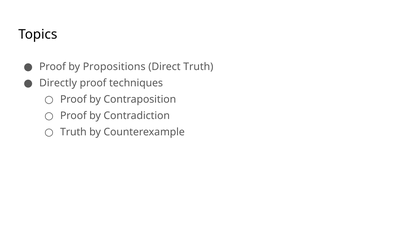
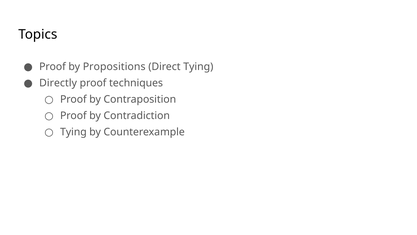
Direct Truth: Truth -> Tying
Truth at (73, 132): Truth -> Tying
